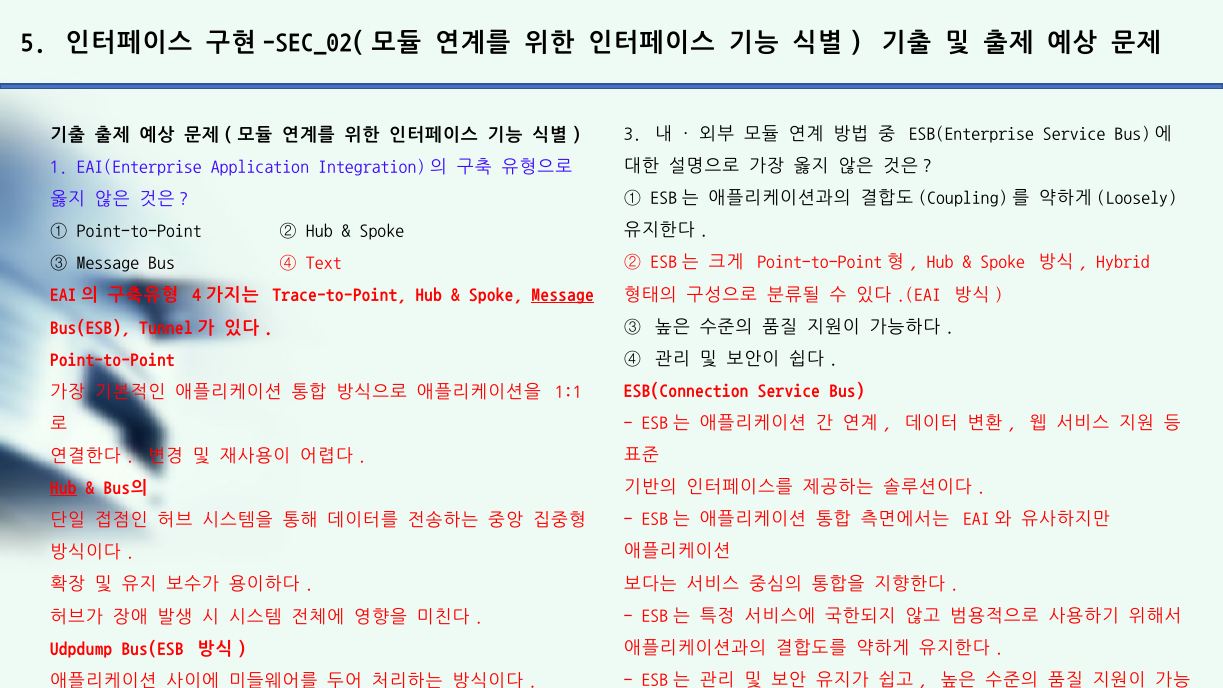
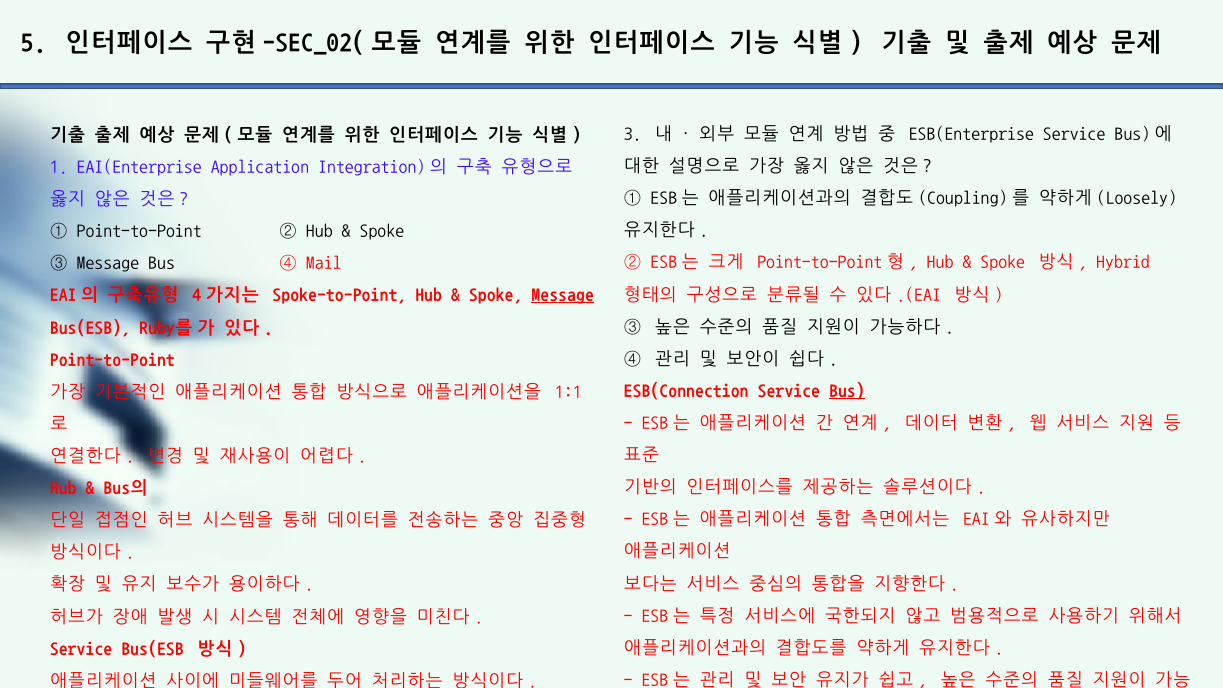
Text: Text -> Mail
Trace-to-Point: Trace-to-Point -> Spoke-to-Point
Tunnel: Tunnel -> Ruby를
Bus at (847, 390) underline: none -> present
Hub at (63, 488) underline: present -> none
Udpdump at (81, 648): Udpdump -> Service
